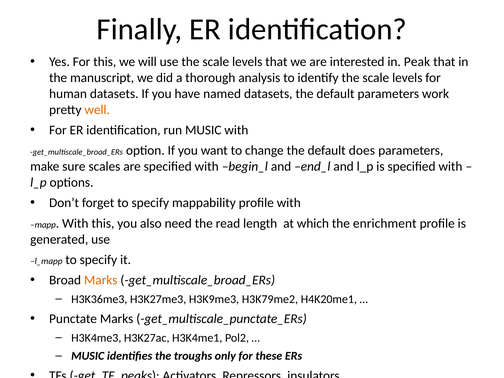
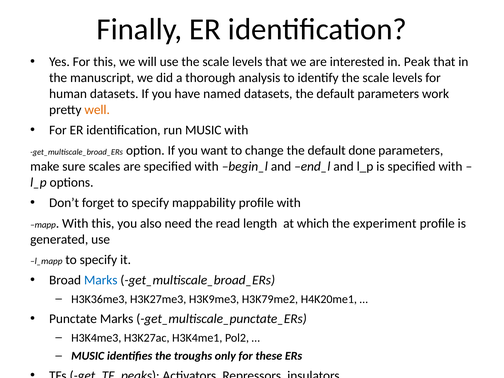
does: does -> done
enrichment: enrichment -> experiment
Marks at (101, 280) colour: orange -> blue
